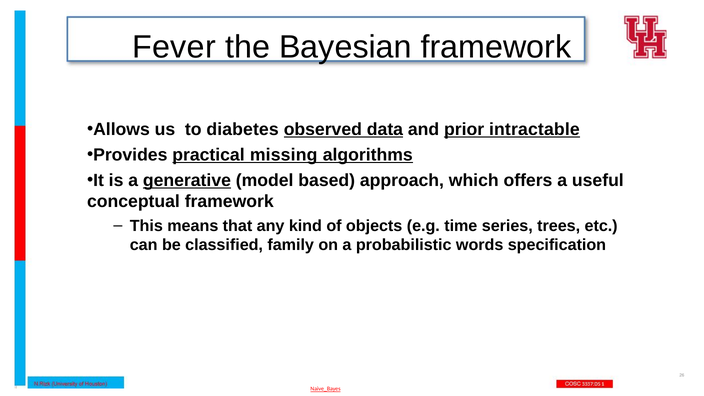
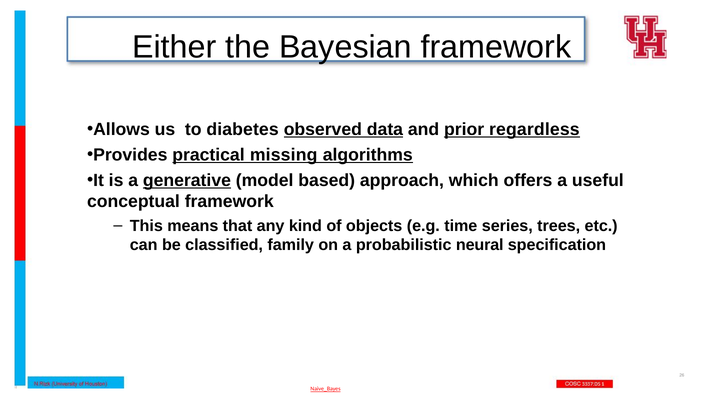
Fever: Fever -> Either
intractable: intractable -> regardless
words: words -> neural
